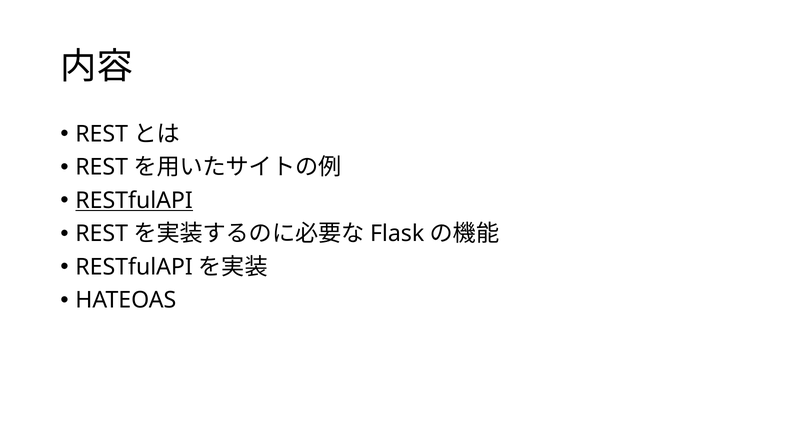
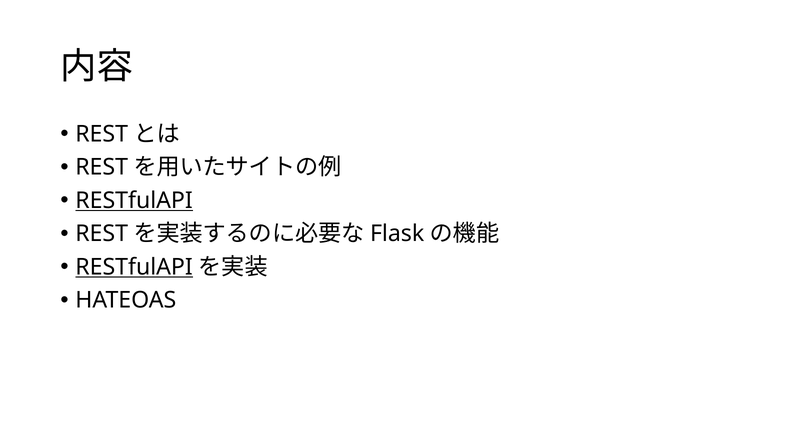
RESTfulAPI at (134, 267) underline: none -> present
